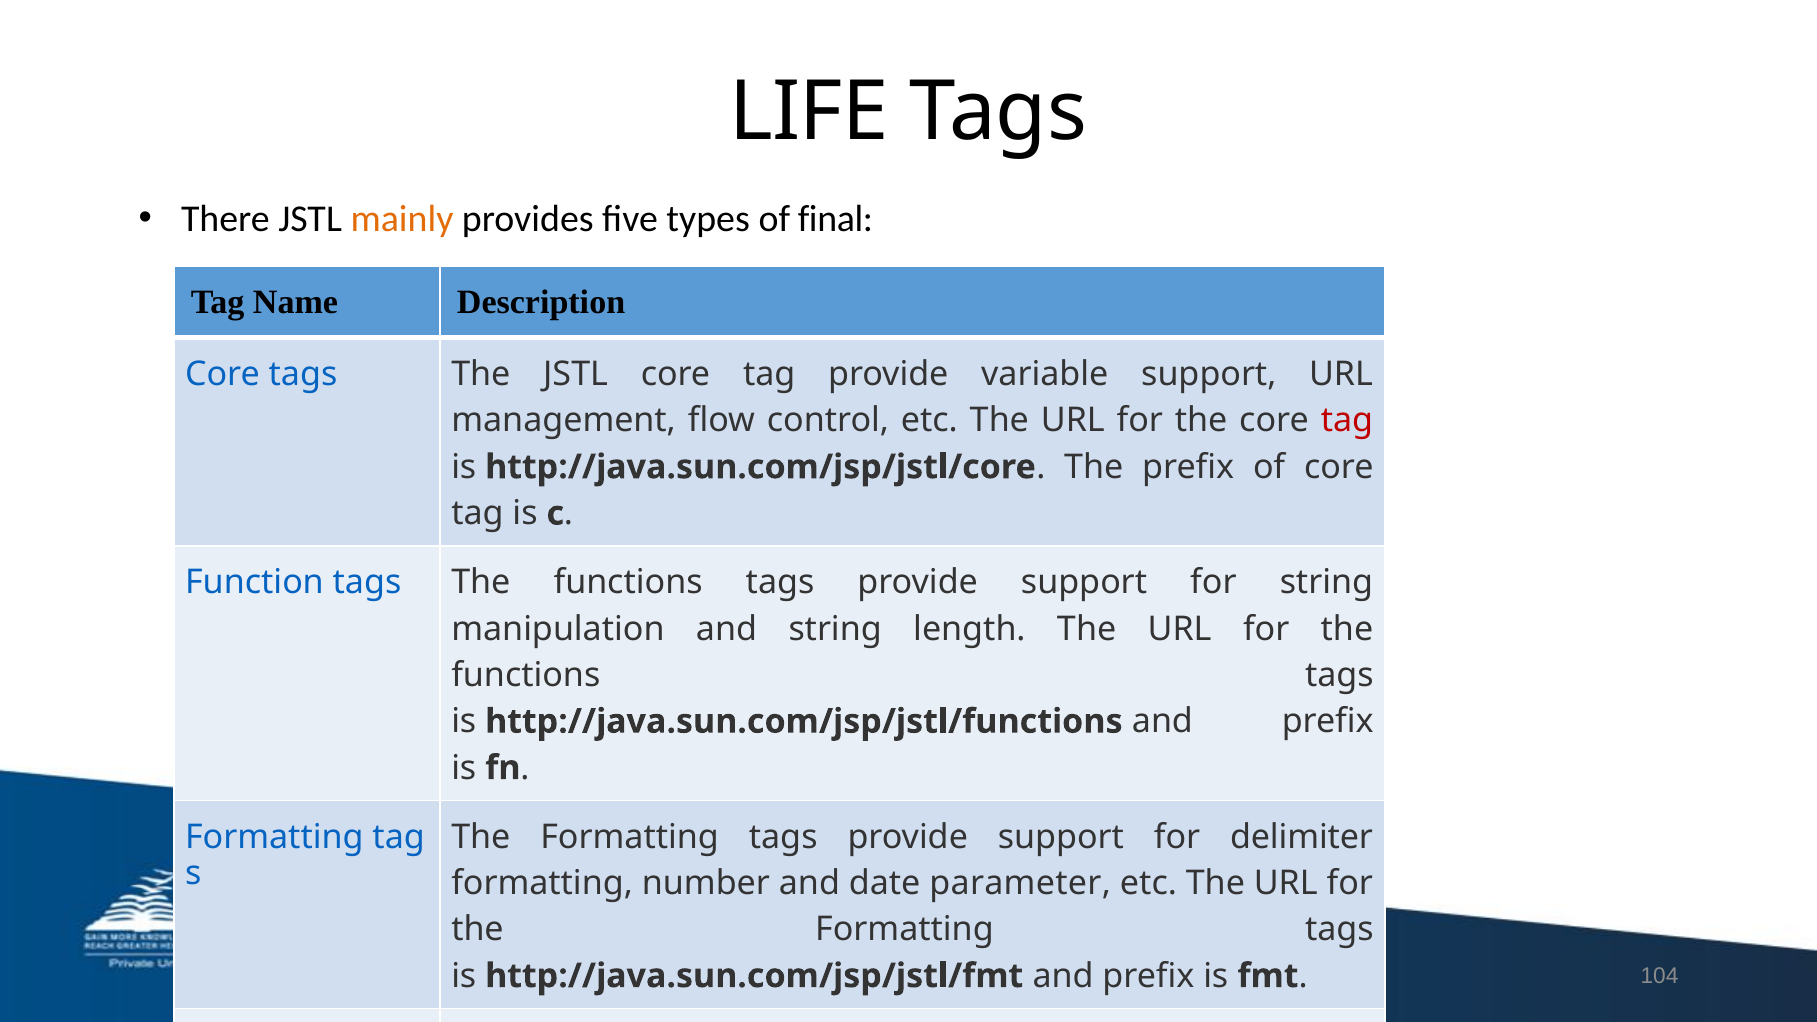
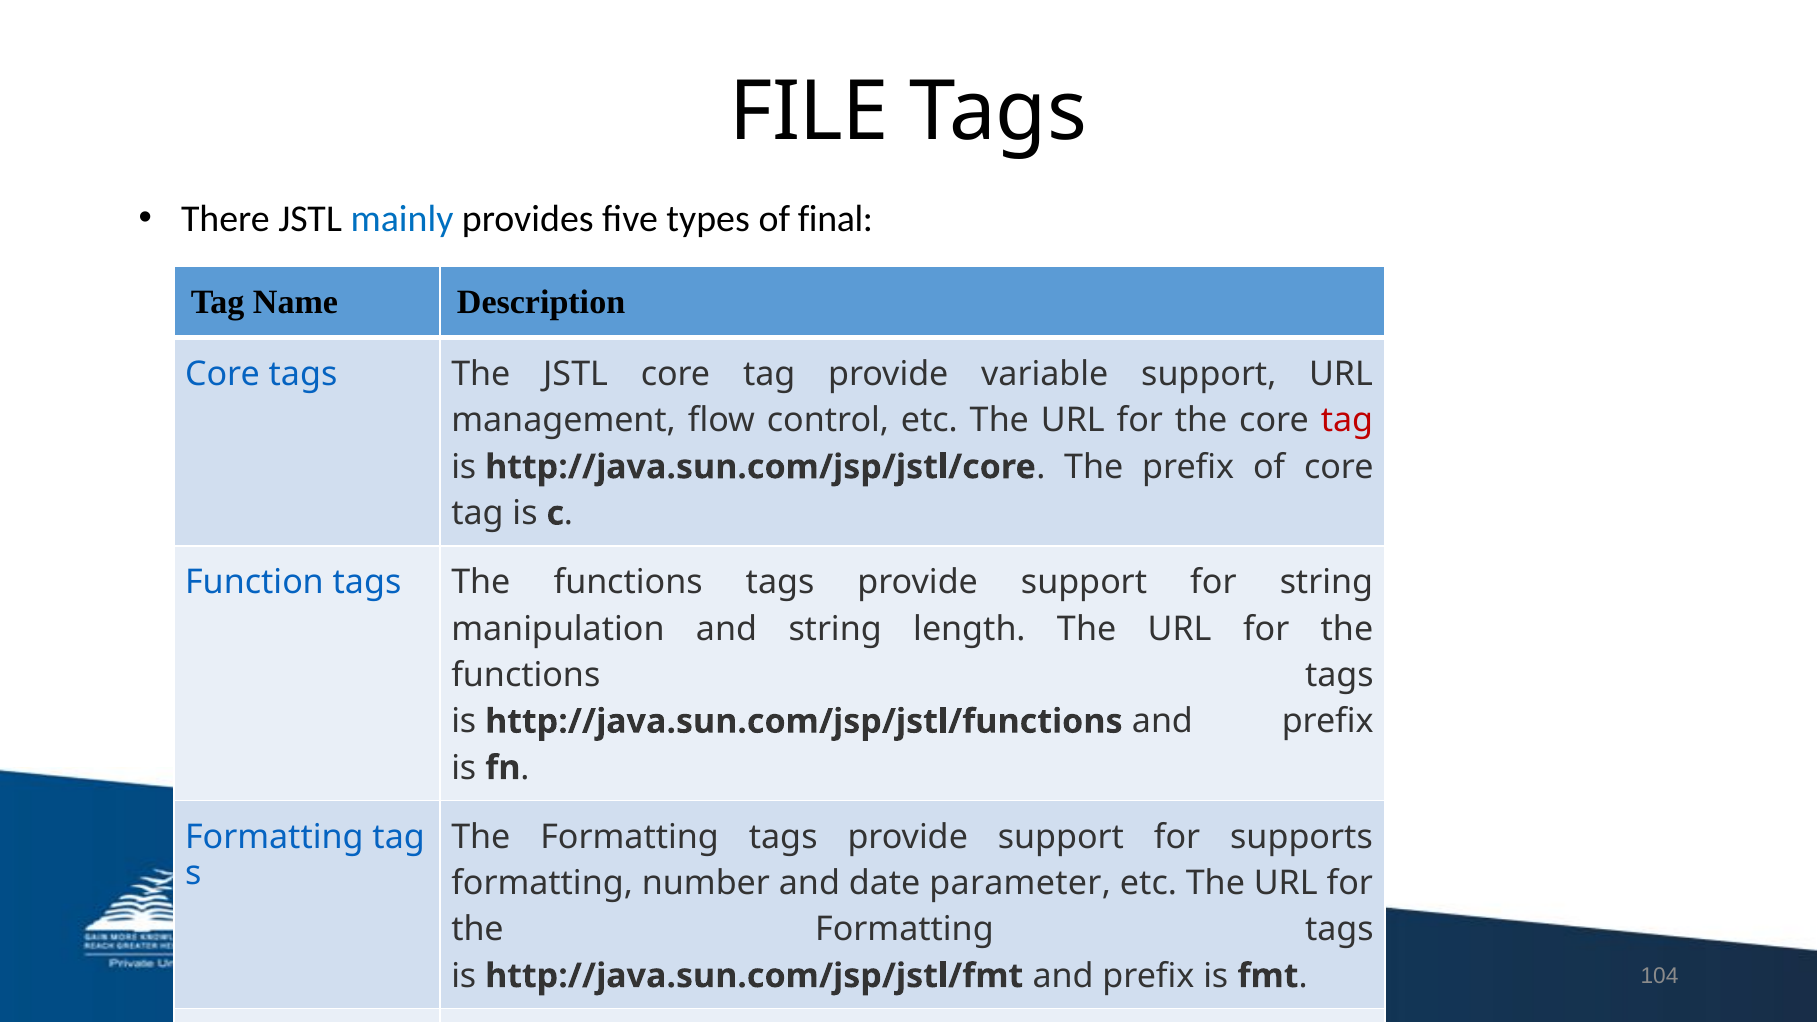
LIFE: LIFE -> FILE
mainly colour: orange -> blue
delimiter: delimiter -> supports
